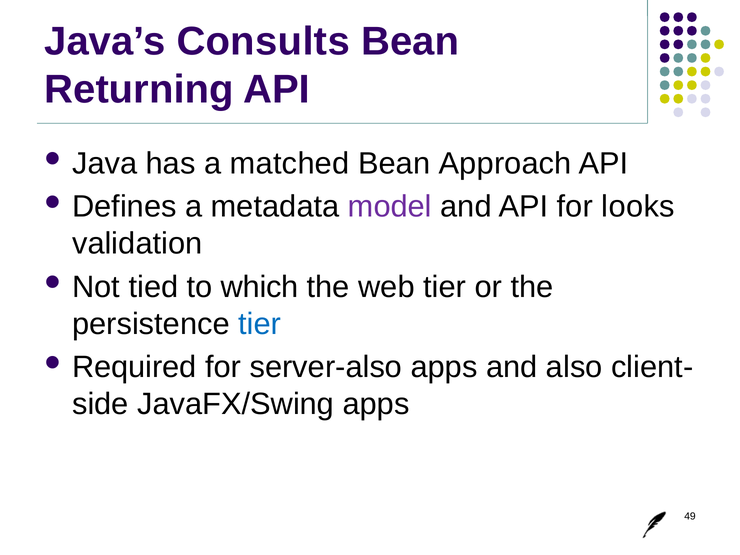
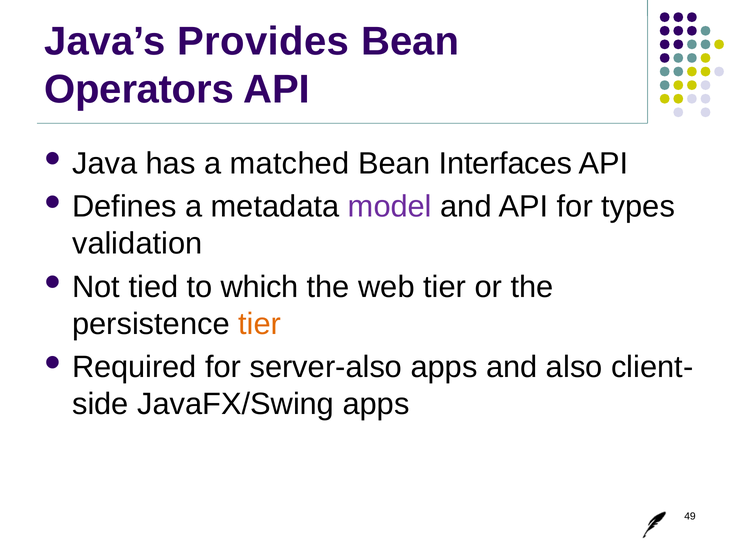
Consults: Consults -> Provides
Returning: Returning -> Operators
Approach: Approach -> Interfaces
looks: looks -> types
tier at (260, 324) colour: blue -> orange
